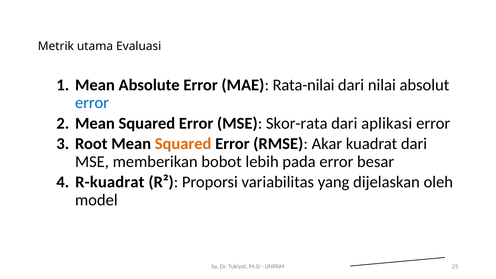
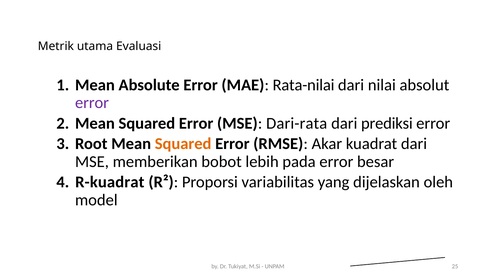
error at (92, 103) colour: blue -> purple
Skor-rata: Skor-rata -> Dari-rata
aplikasi: aplikasi -> prediksi
